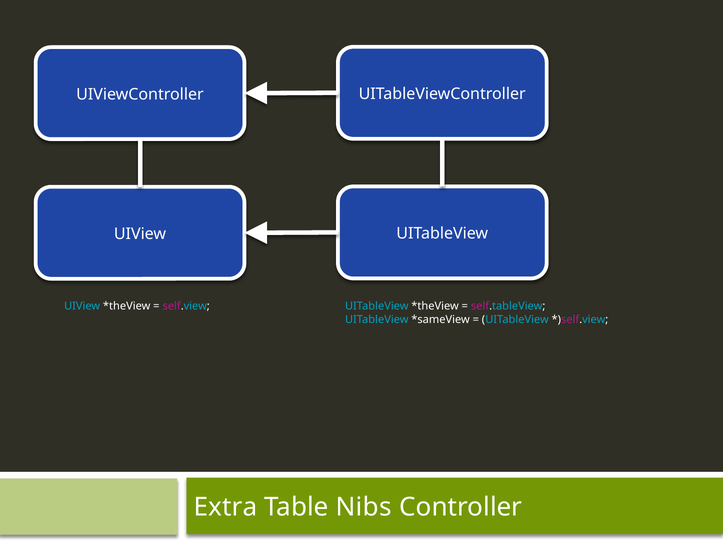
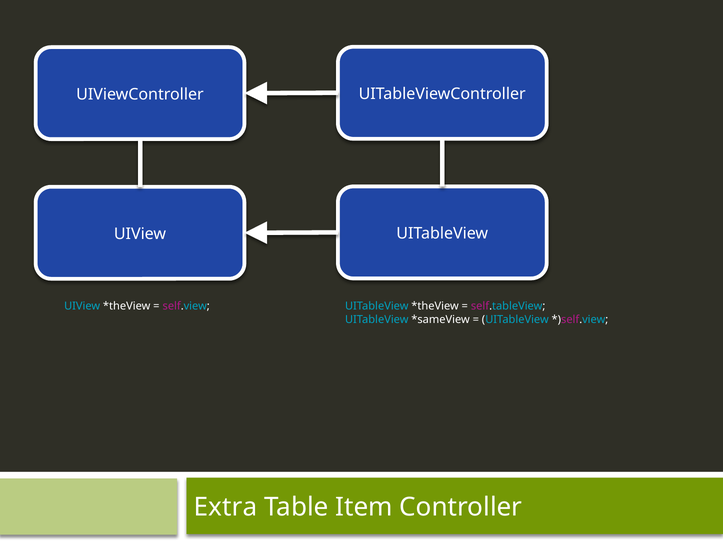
Nibs: Nibs -> Item
